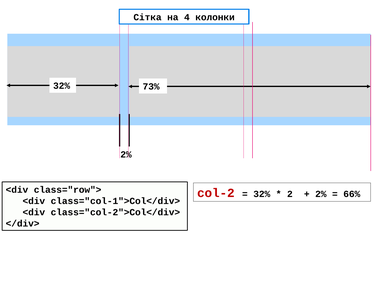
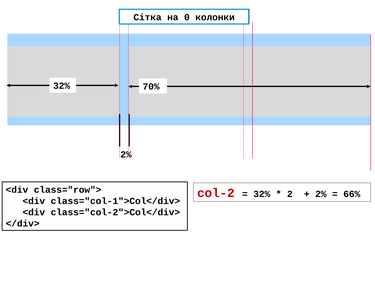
4: 4 -> 0
73%: 73% -> 70%
